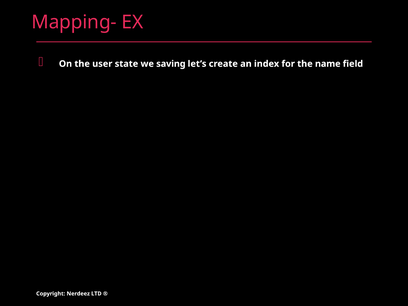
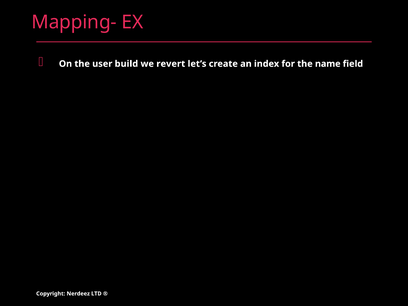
state: state -> build
saving: saving -> revert
